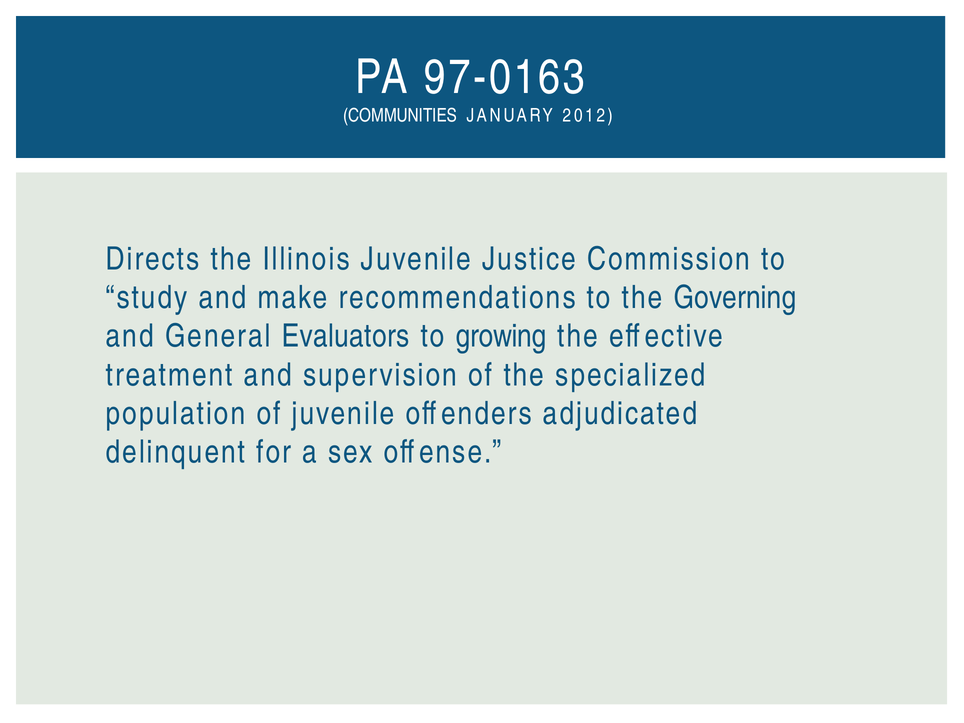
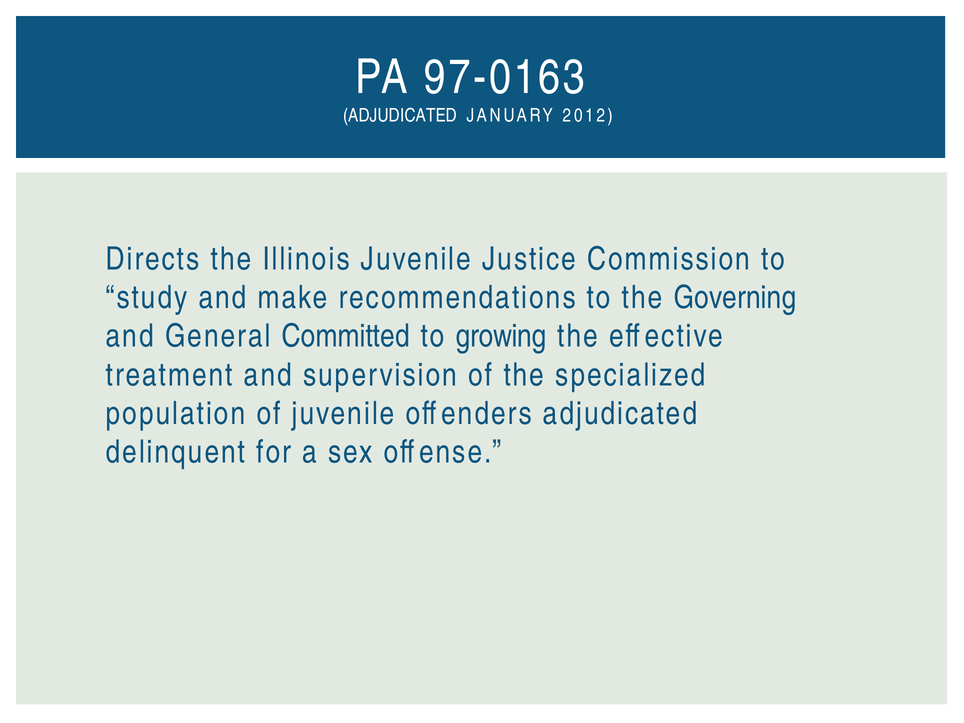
COMMUNITIES at (400, 115): COMMUNITIES -> ADJUDICATED
Evaluators: Evaluators -> Committed
